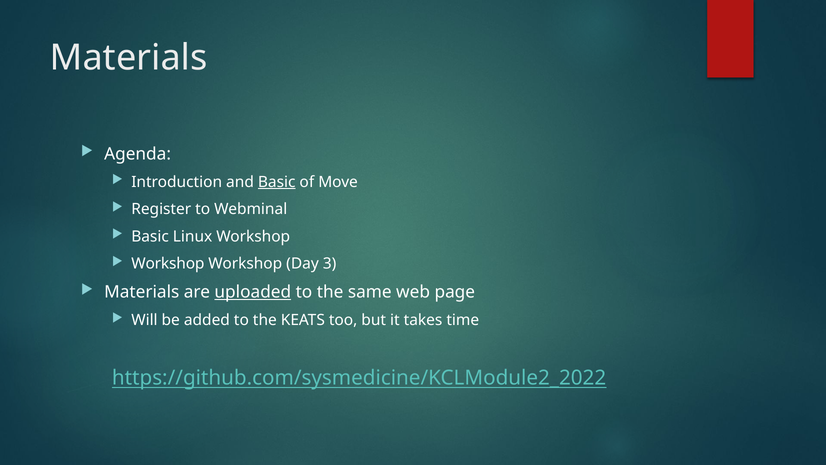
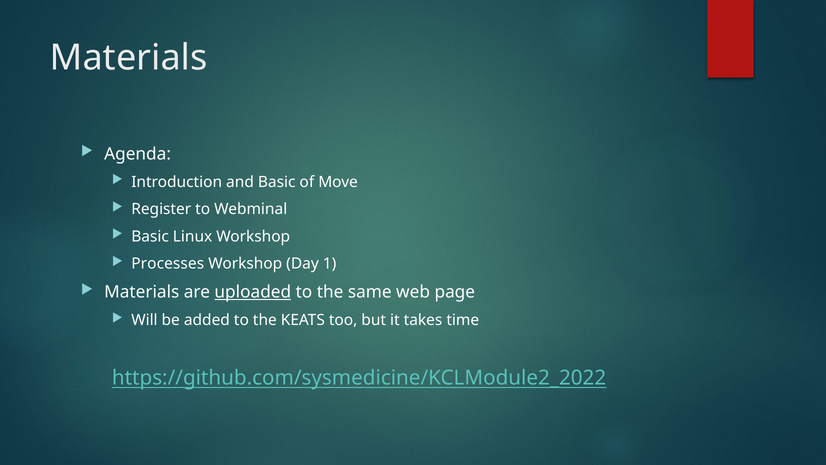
Basic at (277, 182) underline: present -> none
Workshop at (168, 263): Workshop -> Processes
3: 3 -> 1
